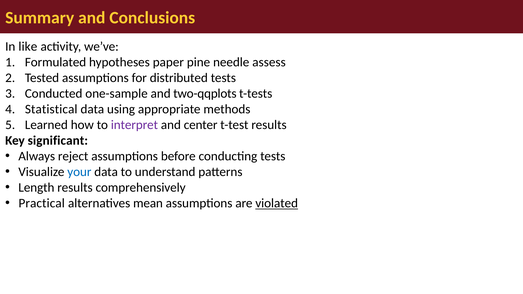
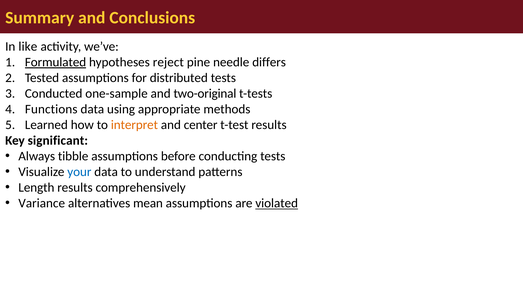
Formulated underline: none -> present
paper: paper -> reject
assess: assess -> differs
two-qqplots: two-qqplots -> two-original
Statistical: Statistical -> Functions
interpret colour: purple -> orange
reject: reject -> tibble
Practical: Practical -> Variance
